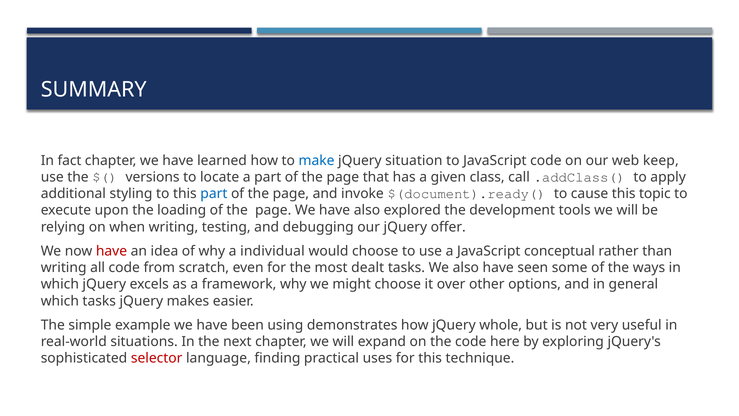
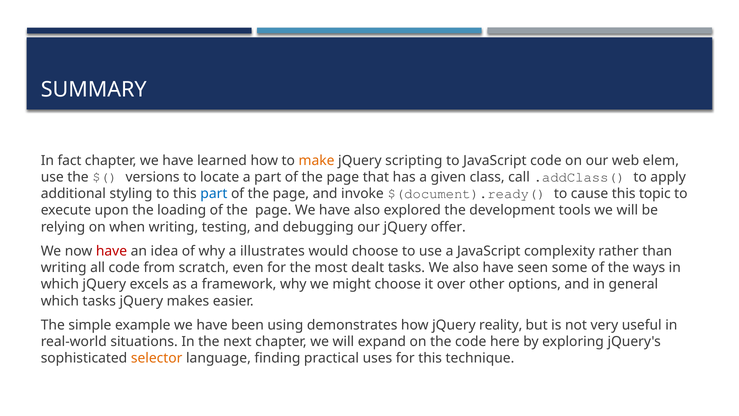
make colour: blue -> orange
situation: situation -> scripting
keep: keep -> elem
individual: individual -> illustrates
conceptual: conceptual -> complexity
whole: whole -> reality
selector colour: red -> orange
